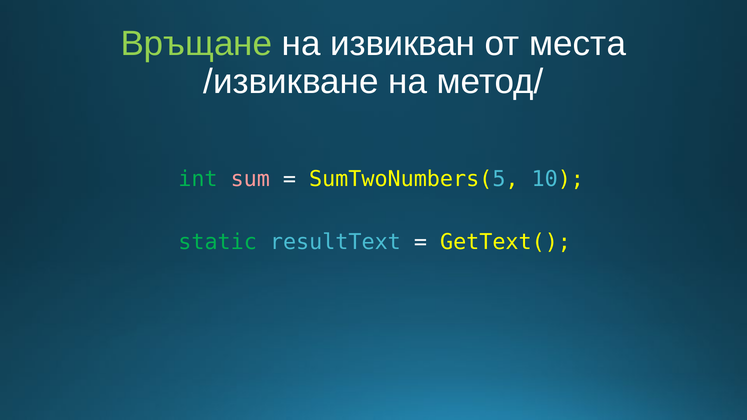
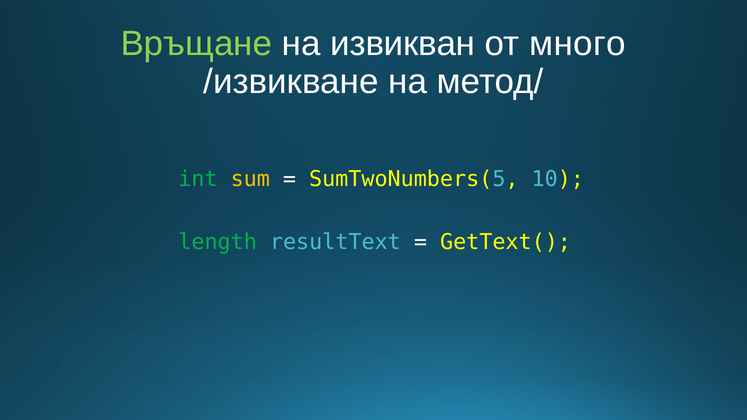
места: места -> много
sum colour: pink -> yellow
static: static -> length
